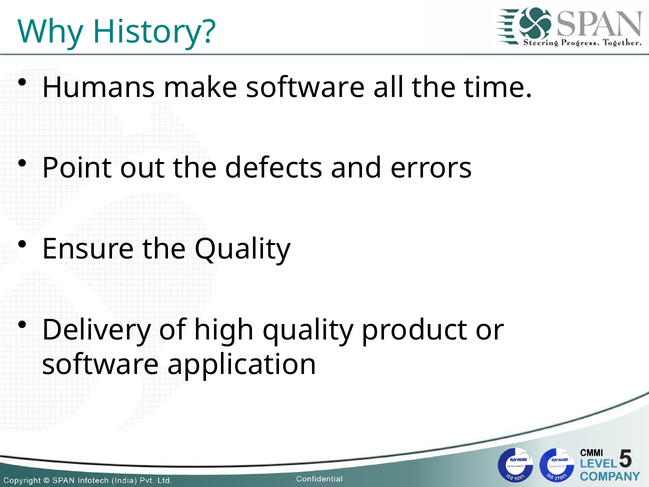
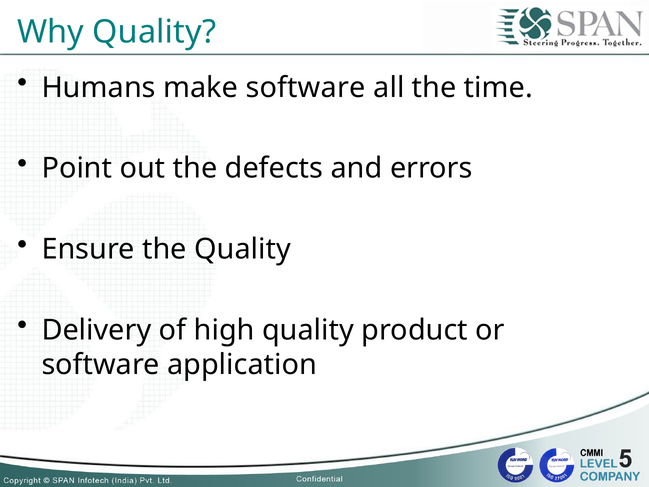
Why History: History -> Quality
